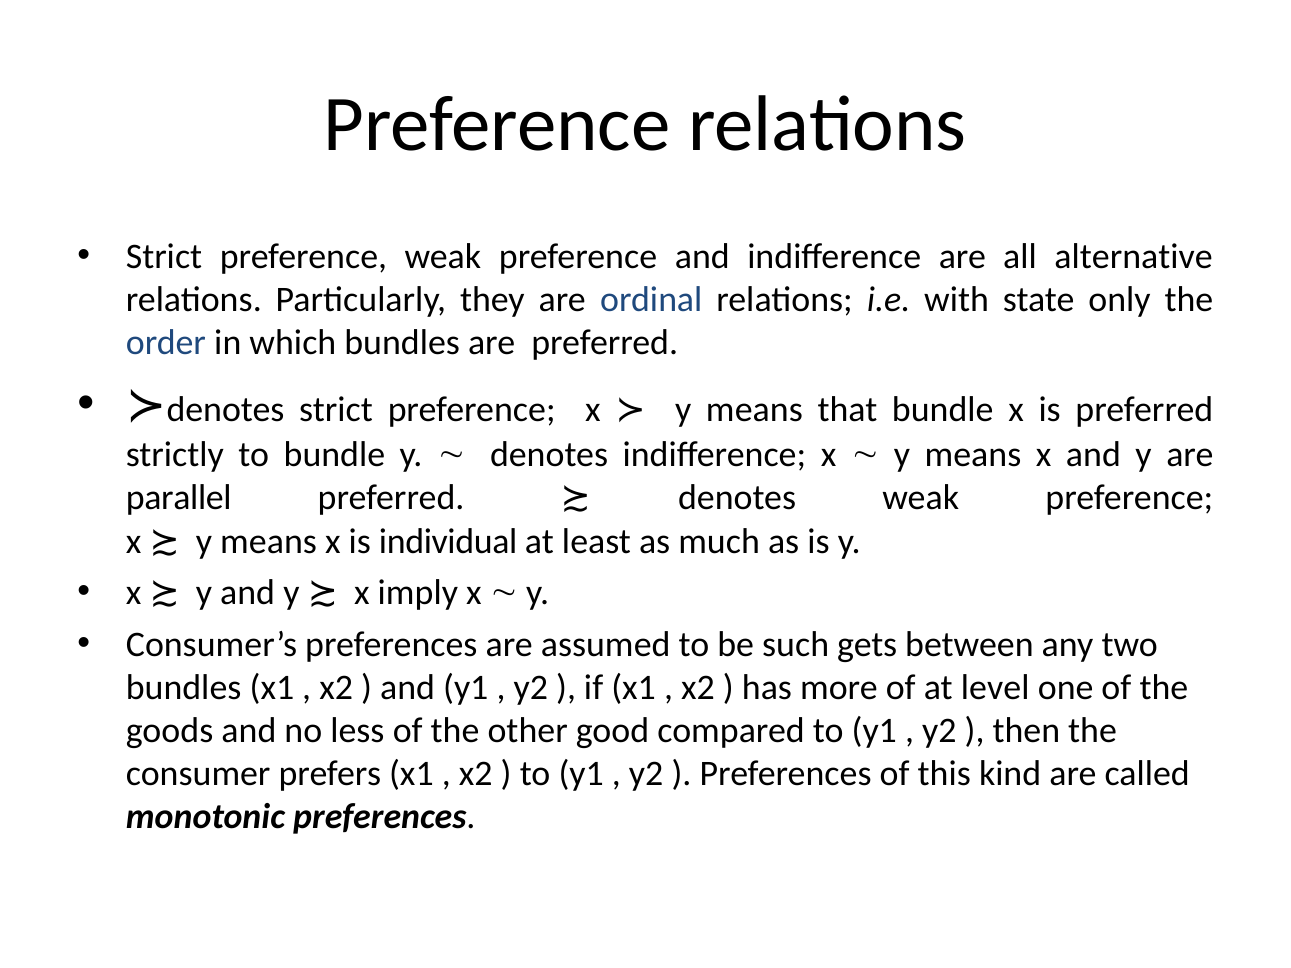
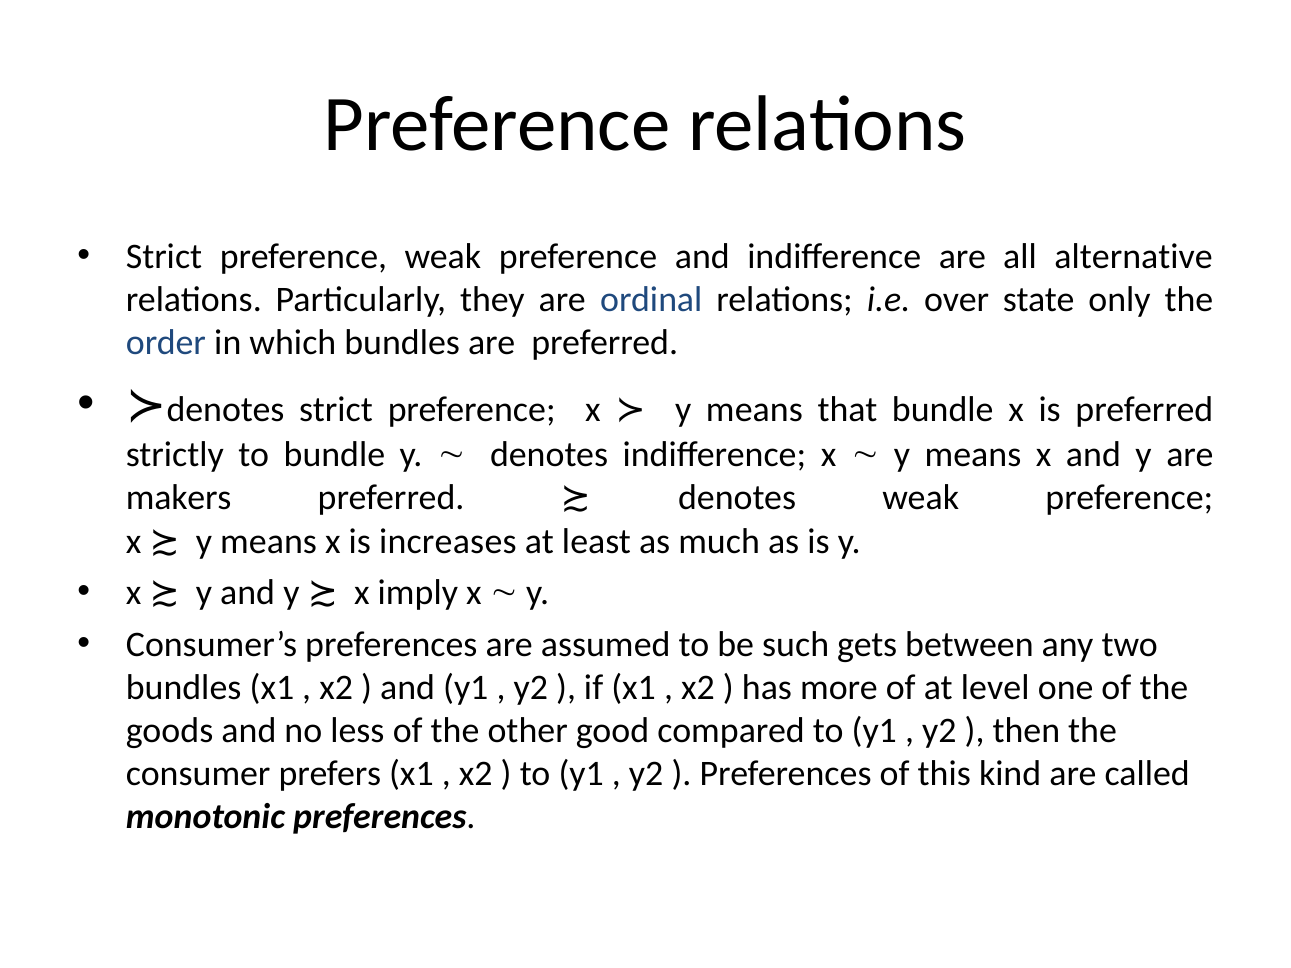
with: with -> over
parallel: parallel -> makers
individual: individual -> increases
